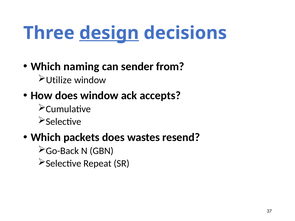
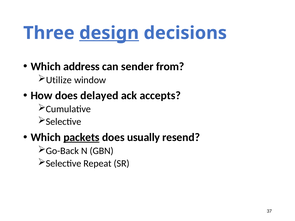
naming: naming -> address
does window: window -> delayed
packets underline: none -> present
wastes: wastes -> usually
